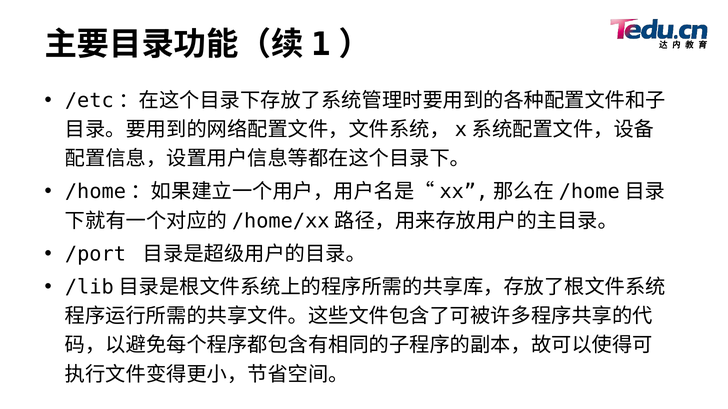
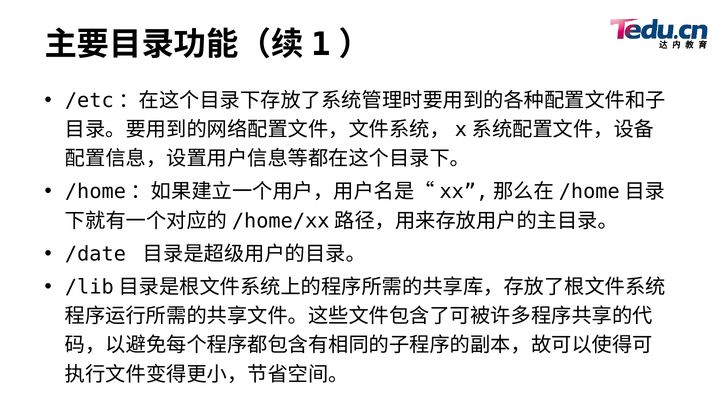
/port: /port -> /date
